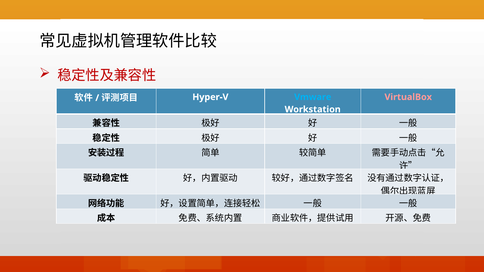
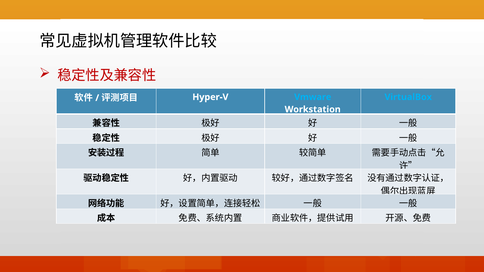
VirtualBox colour: pink -> light blue
